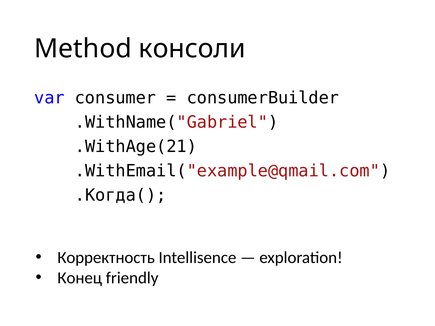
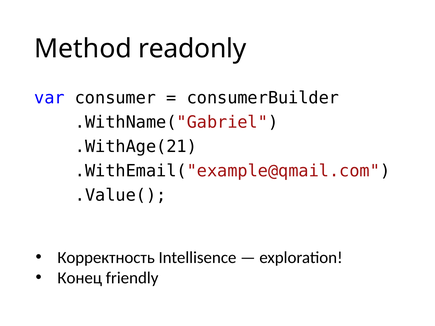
консоли: консоли -> readonly
.Когда(: .Когда( -> .Value(
